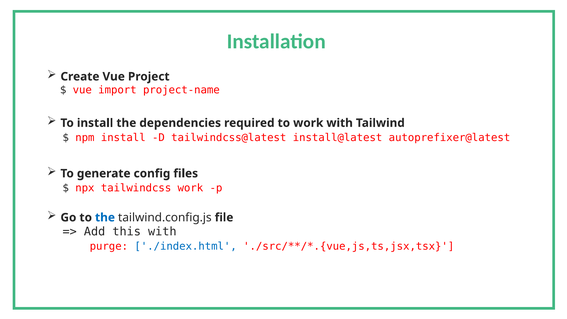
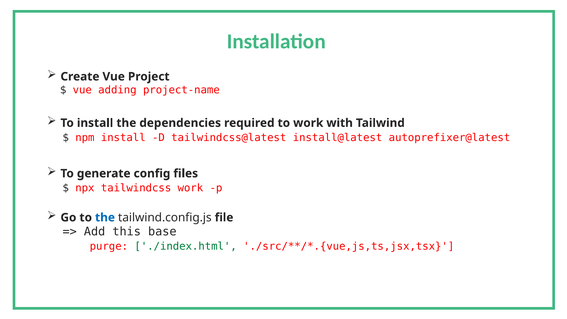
import: import -> adding
this with: with -> base
./index.html colour: blue -> green
